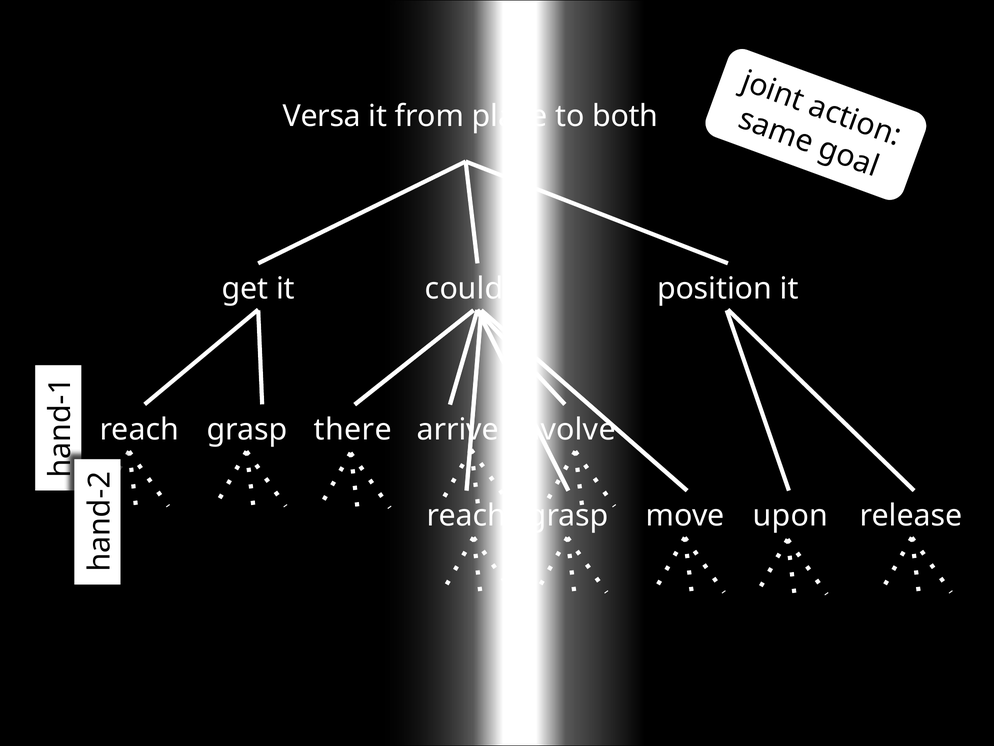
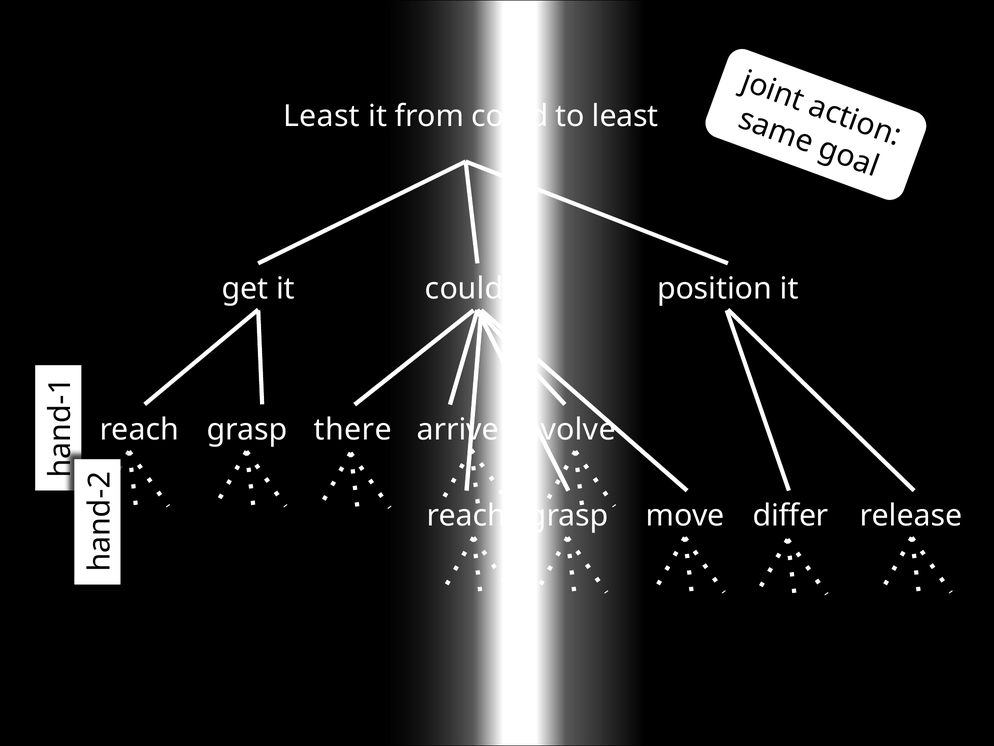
Versa at (322, 116): Versa -> Least
from place: place -> could
to both: both -> least
upon: upon -> differ
